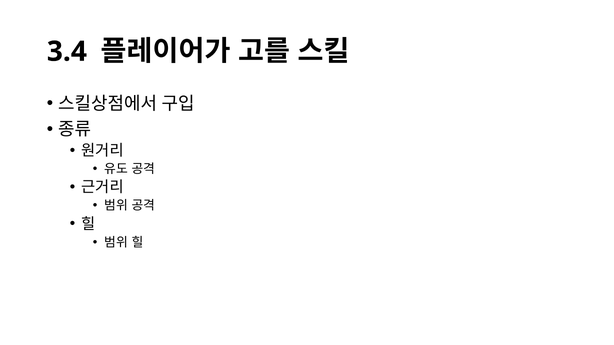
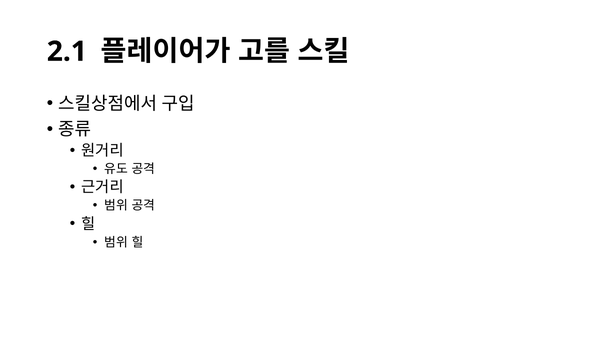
3.4: 3.4 -> 2.1
